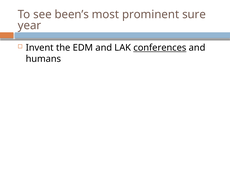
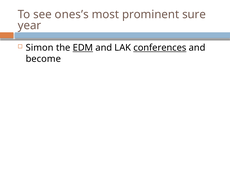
been’s: been’s -> ones’s
Invent: Invent -> Simon
EDM underline: none -> present
humans: humans -> become
